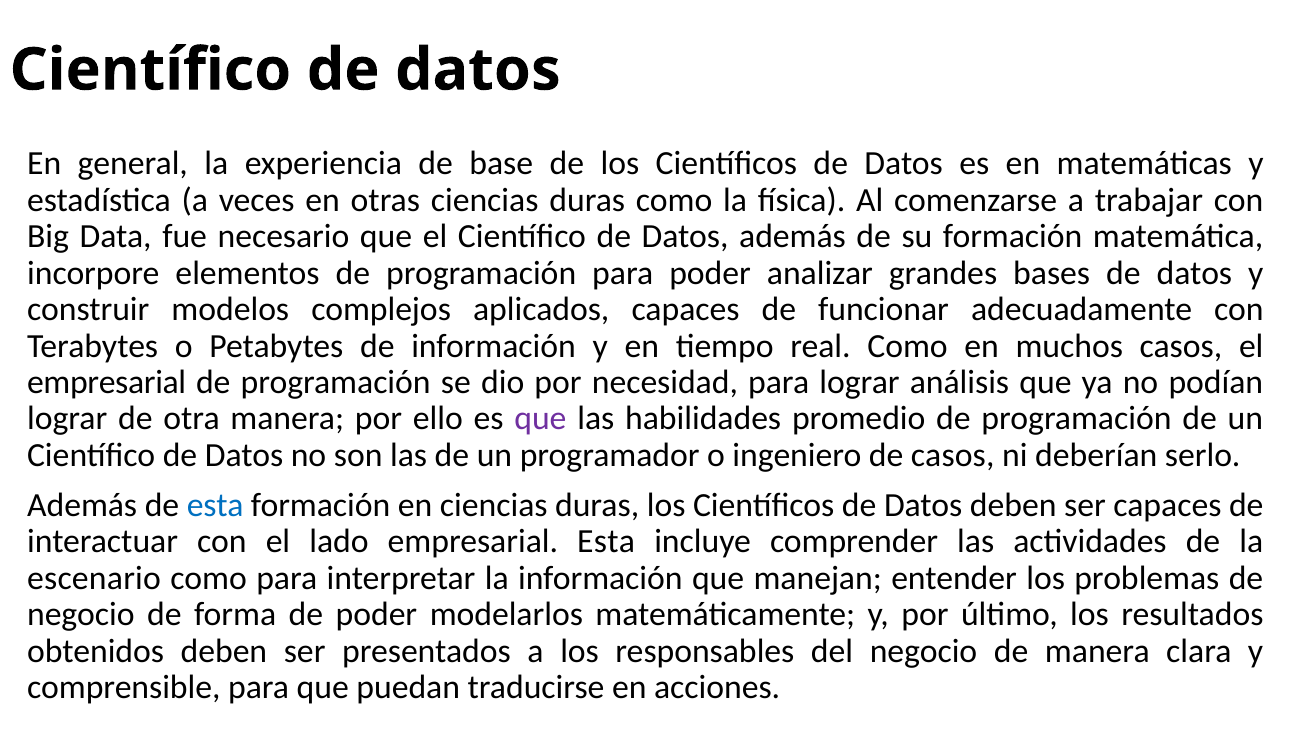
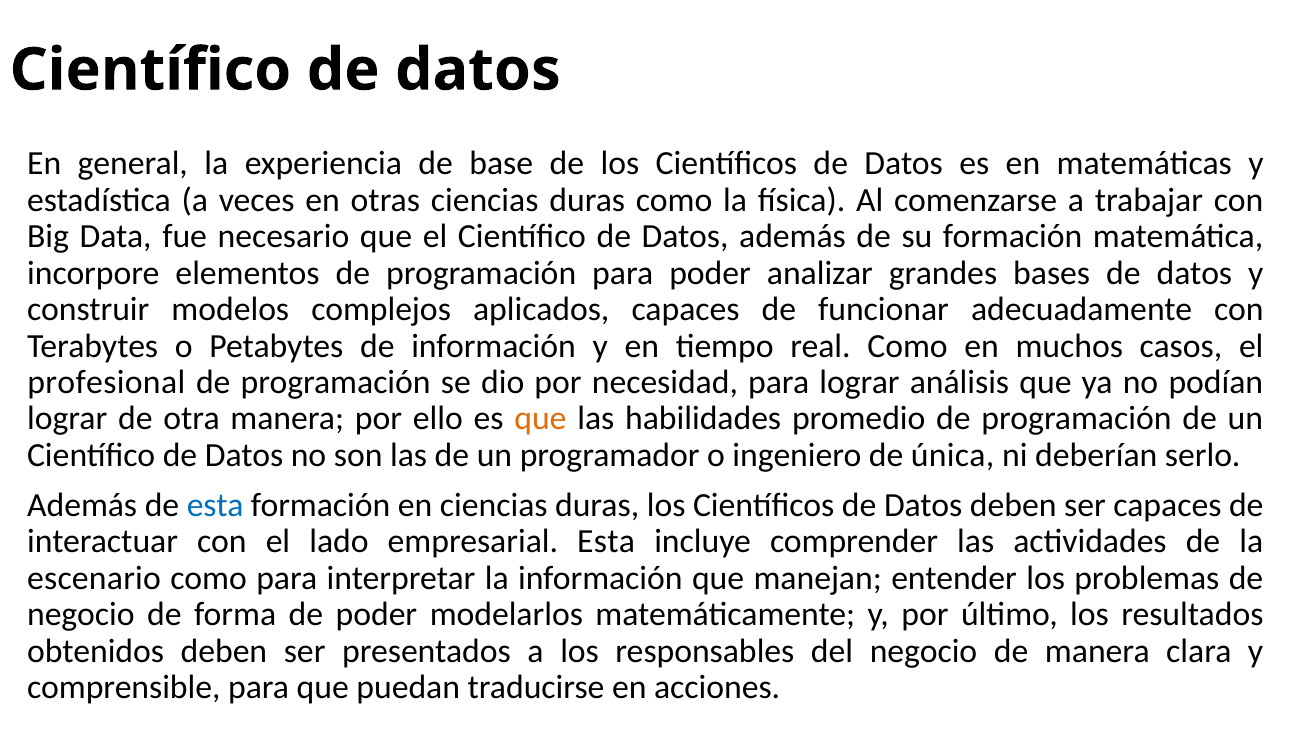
empresarial at (107, 382): empresarial -> profesional
que at (540, 418) colour: purple -> orange
de casos: casos -> única
